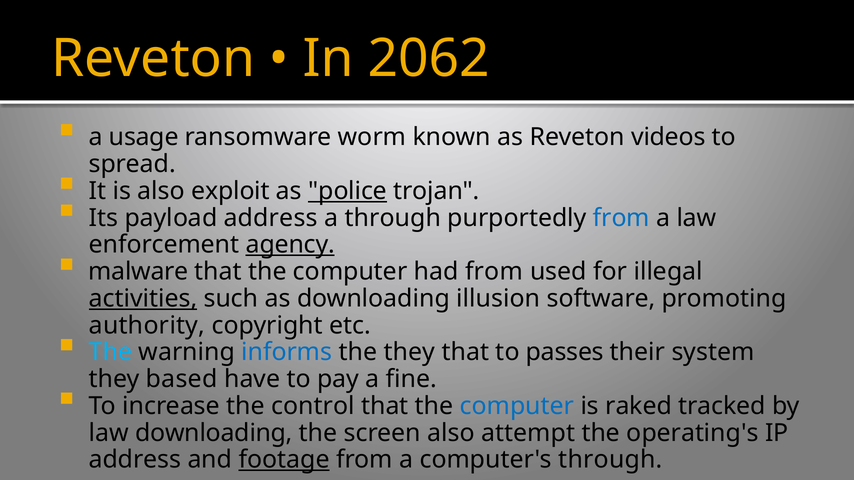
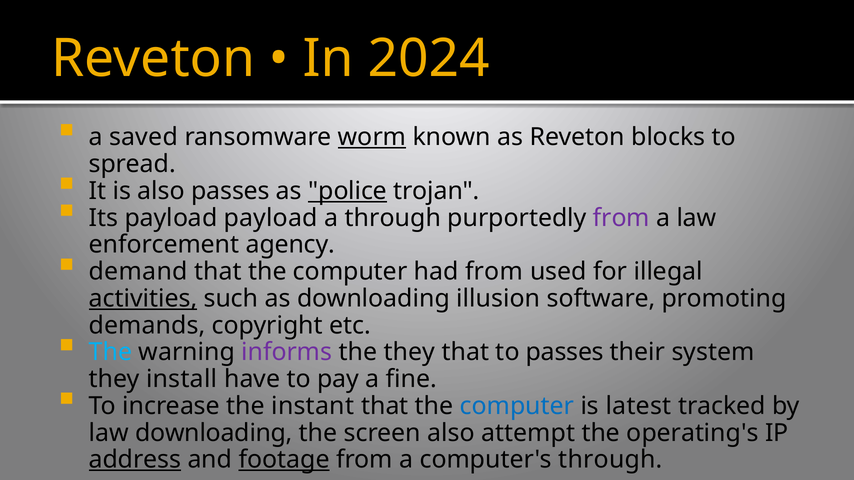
2062: 2062 -> 2024
usage: usage -> saved
worm underline: none -> present
videos: videos -> blocks
also exploit: exploit -> passes
payload address: address -> payload
from at (621, 218) colour: blue -> purple
agency underline: present -> none
malware: malware -> demand
authority: authority -> demands
informs colour: blue -> purple
based: based -> install
control: control -> instant
raked: raked -> latest
address at (135, 460) underline: none -> present
